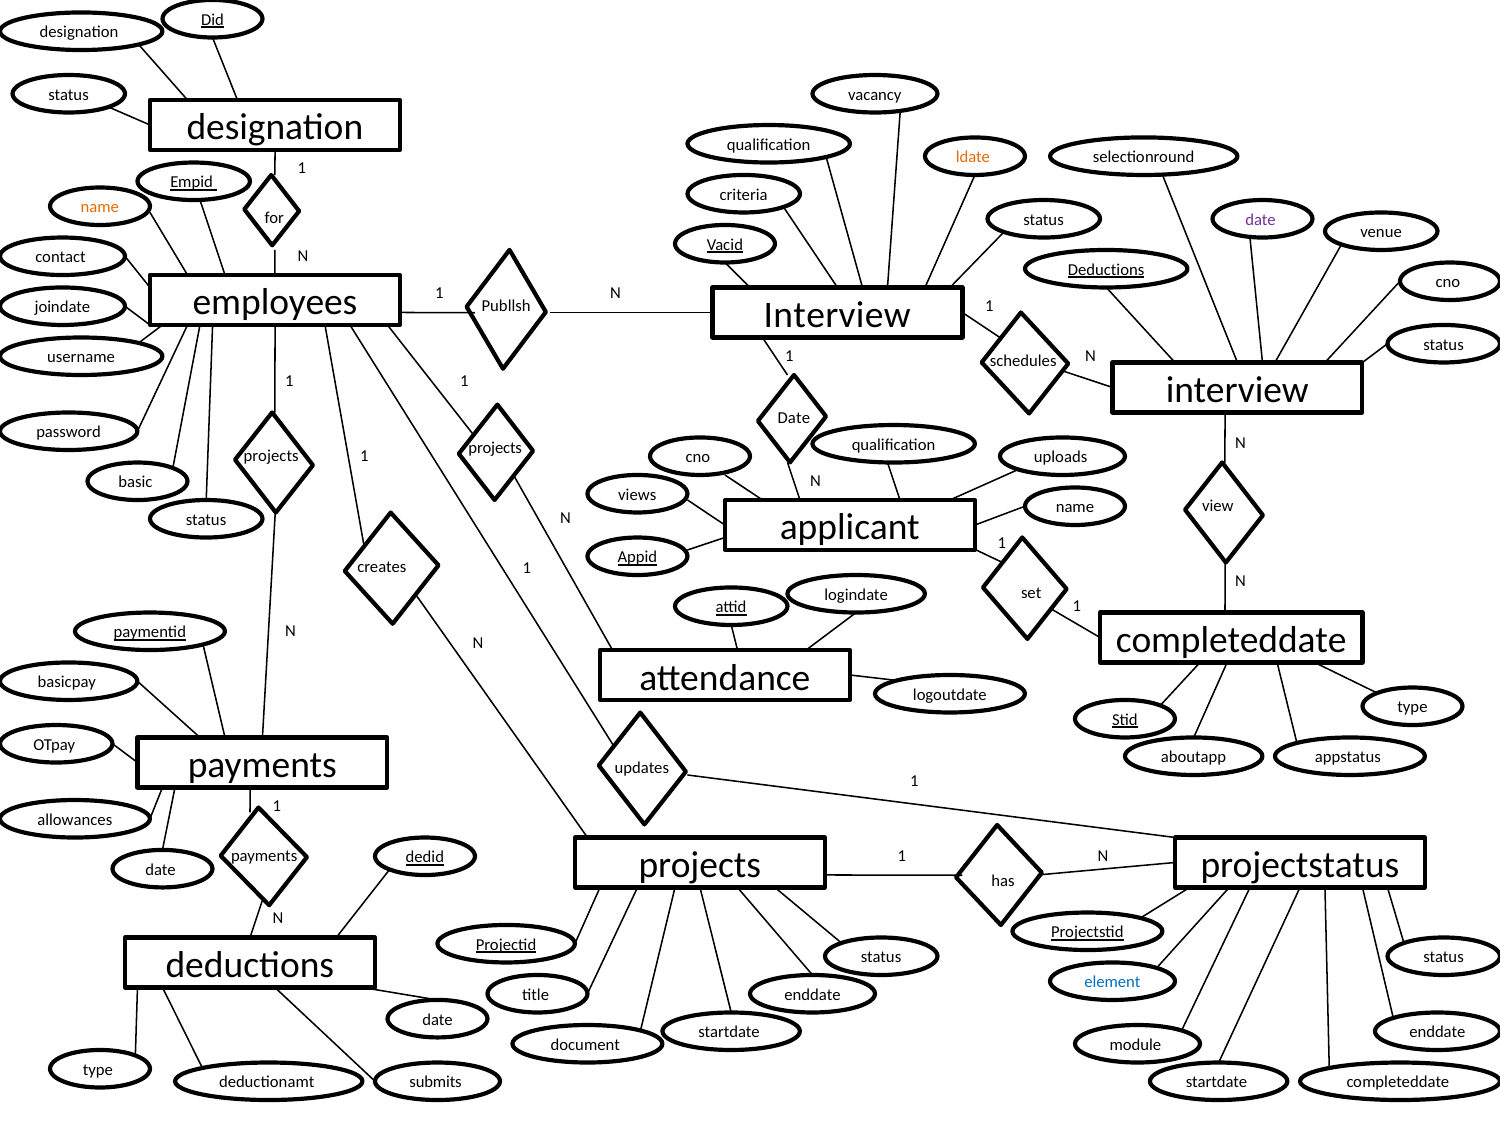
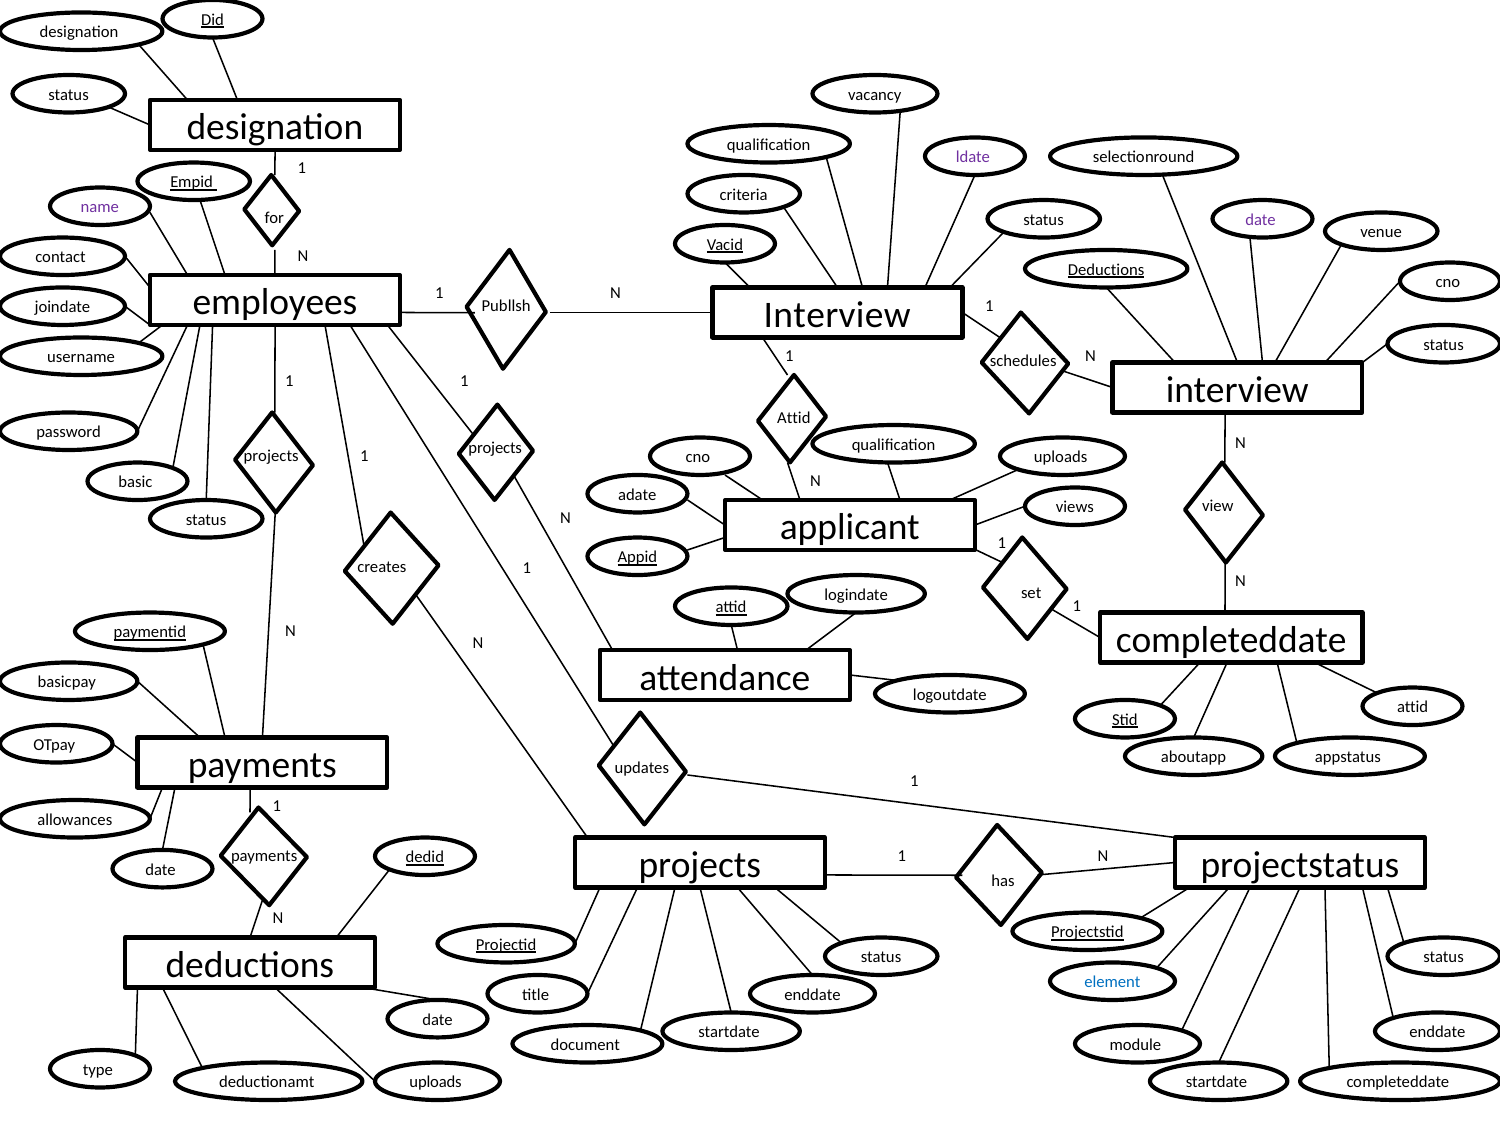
ldate colour: orange -> purple
name at (100, 207) colour: orange -> purple
Date at (794, 418): Date -> Attid
views: views -> adate
name at (1075, 507): name -> views
type at (1412, 707): type -> attid
submits at (436, 1082): submits -> uploads
